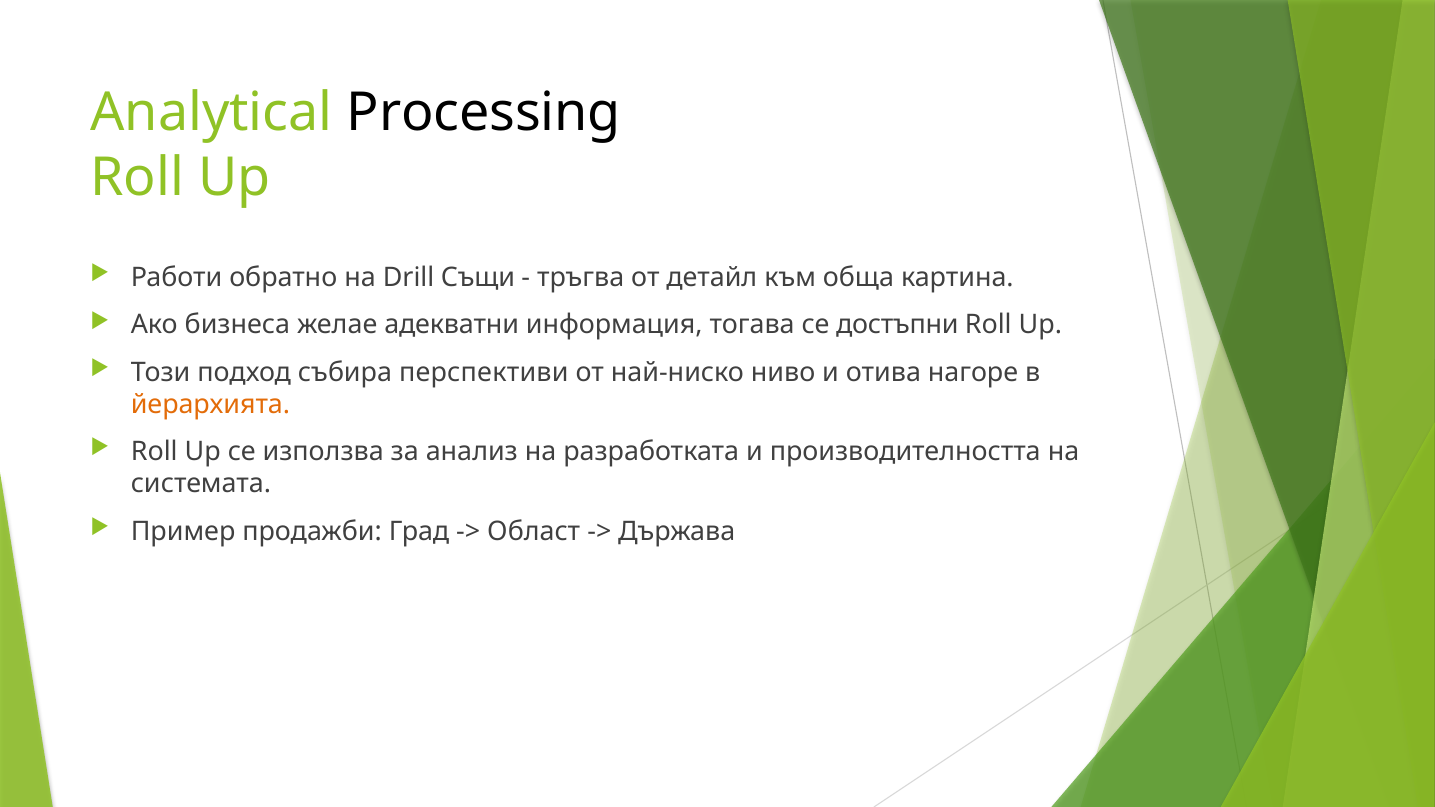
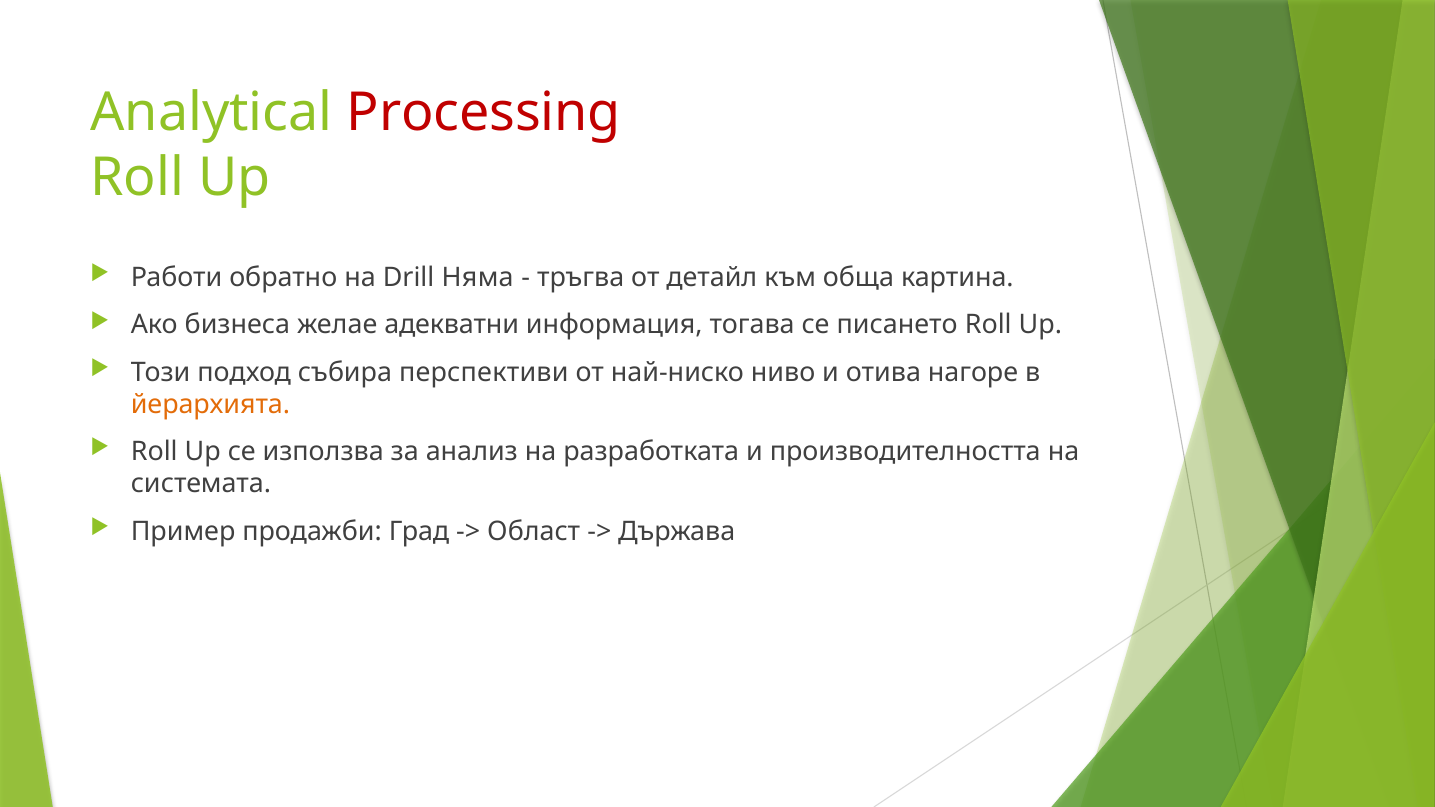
Processing colour: black -> red
Същи: Същи -> Няма
достъпни: достъпни -> писането
